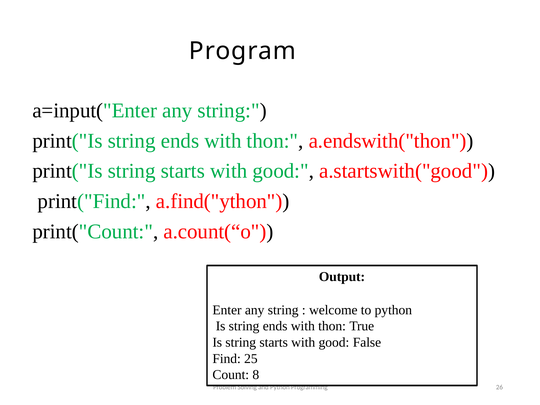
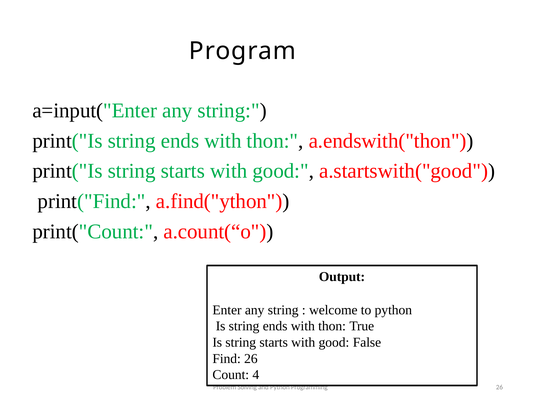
Find 25: 25 -> 26
8: 8 -> 4
